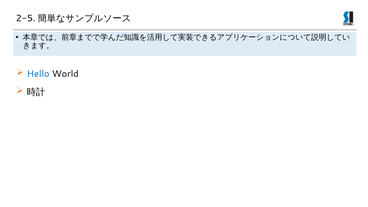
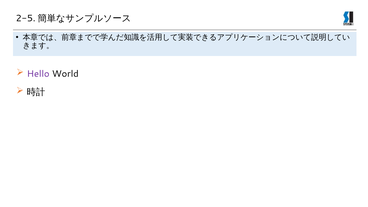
Hello colour: blue -> purple
